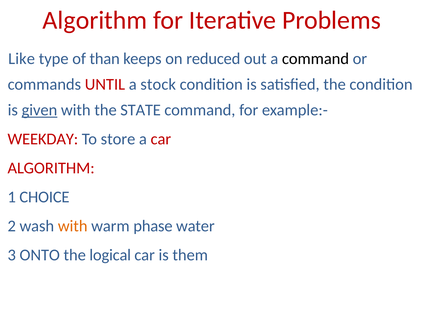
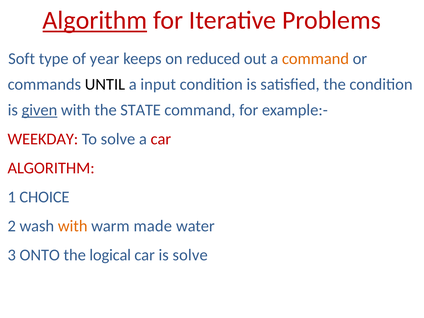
Algorithm at (95, 20) underline: none -> present
Like: Like -> Soft
than: than -> year
command at (315, 59) colour: black -> orange
UNTIL colour: red -> black
stock: stock -> input
To store: store -> solve
phase: phase -> made
is them: them -> solve
